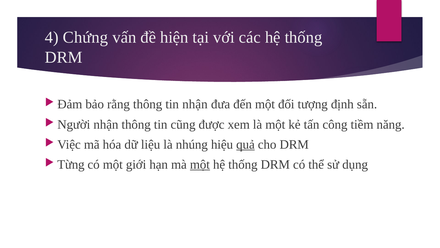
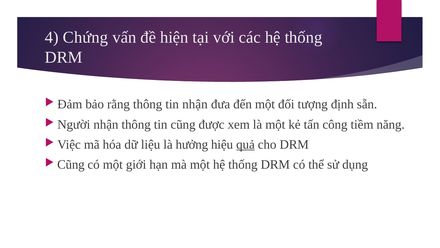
nhúng: nhúng -> hưởng
Từng at (71, 164): Từng -> Cũng
một at (200, 164) underline: present -> none
